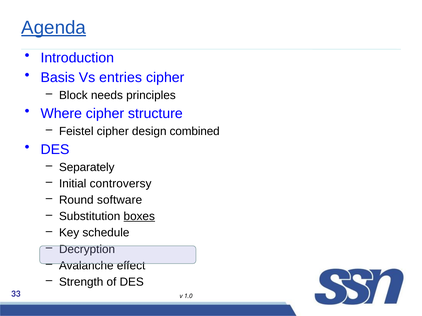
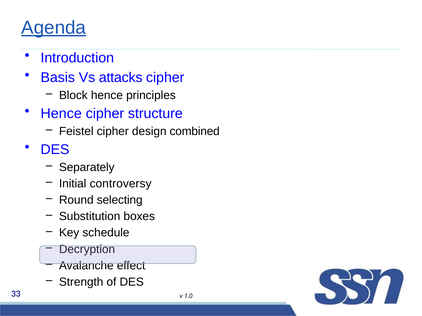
entries: entries -> attacks
Block needs: needs -> hence
Where at (61, 114): Where -> Hence
software: software -> selecting
boxes underline: present -> none
